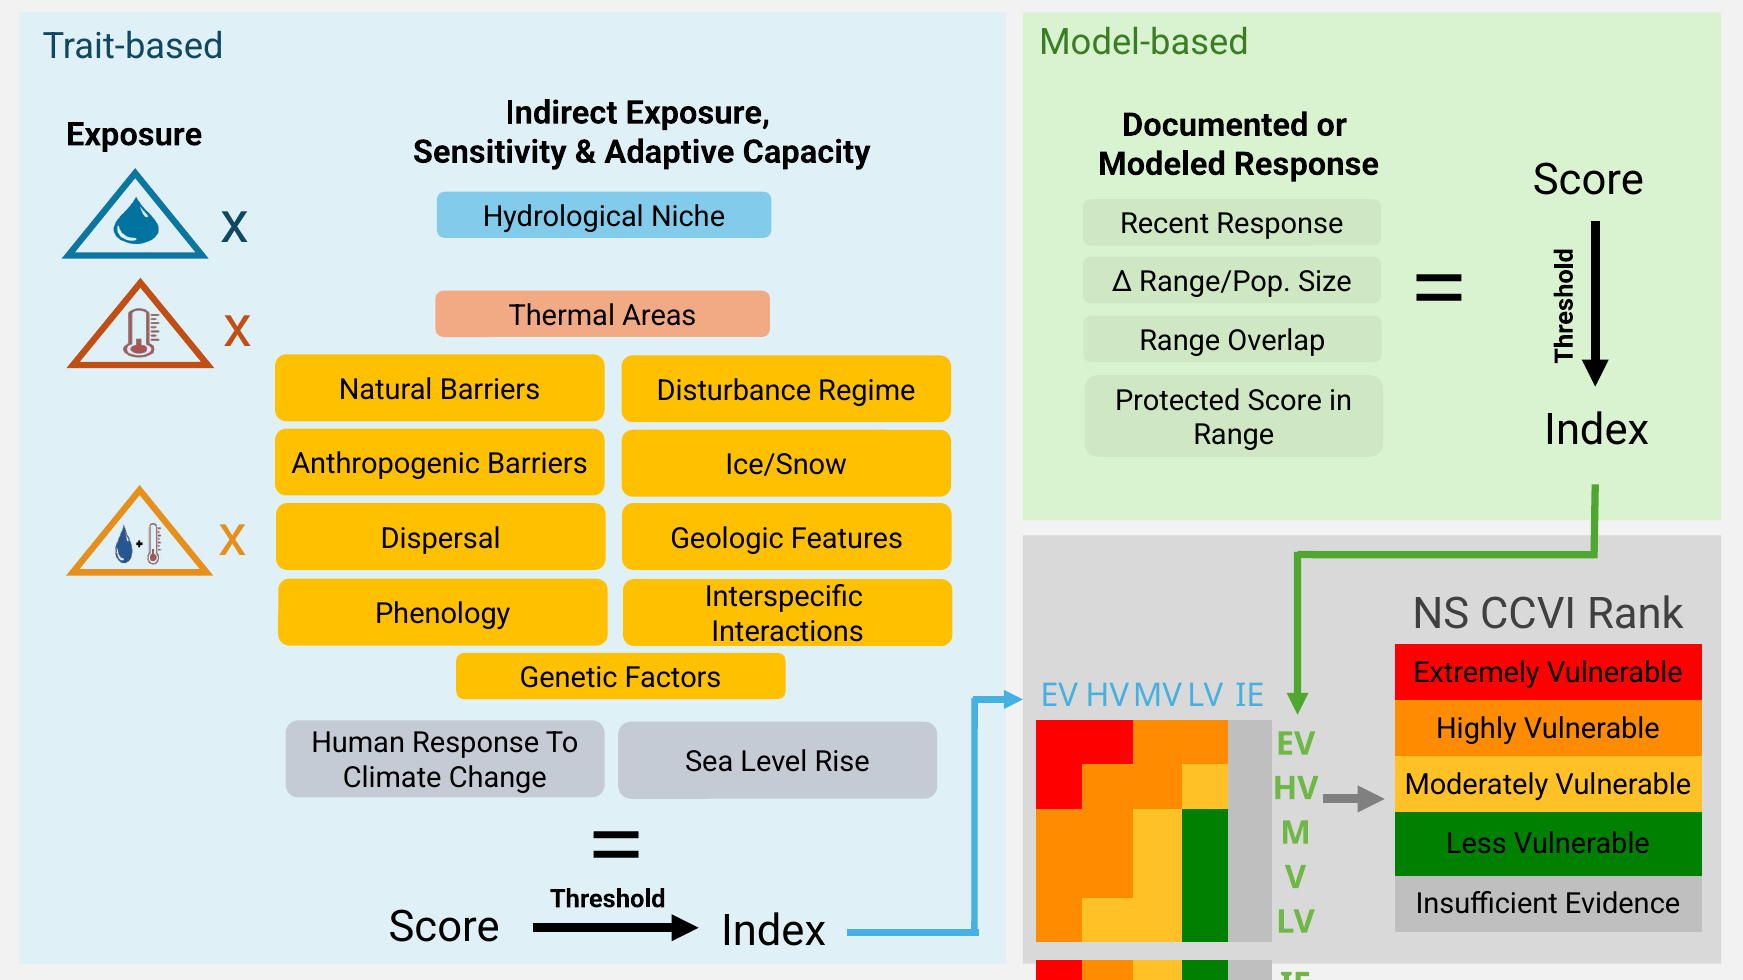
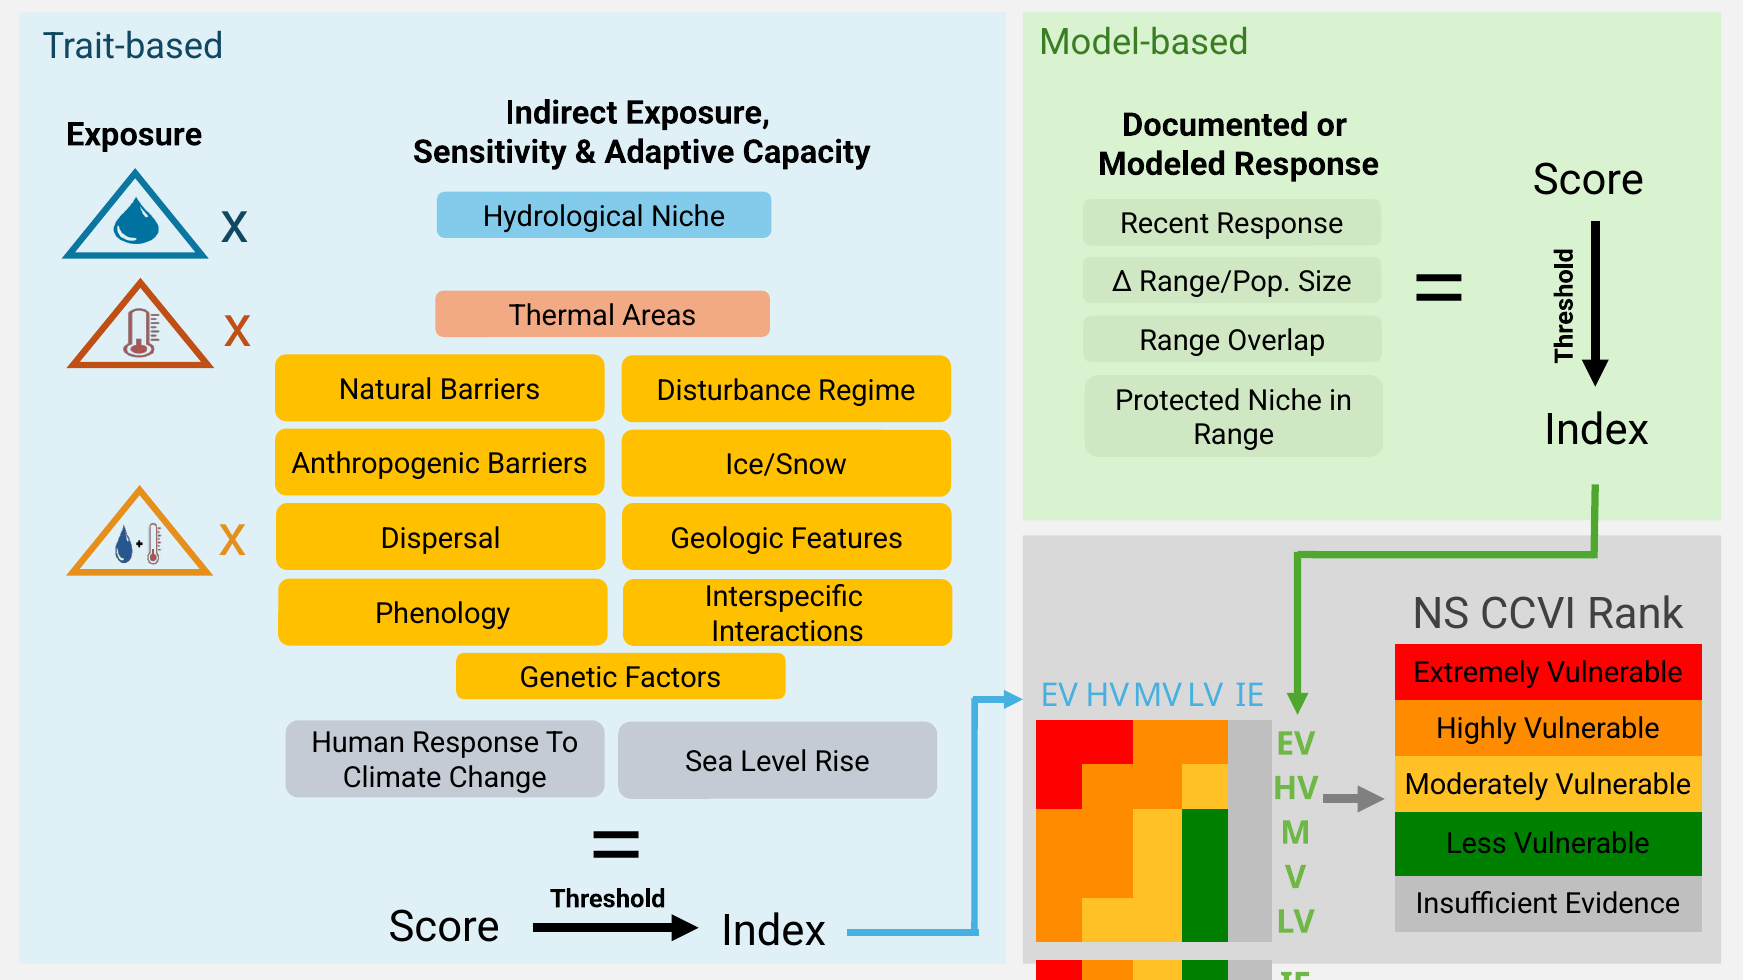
Protected Score: Score -> Niche
